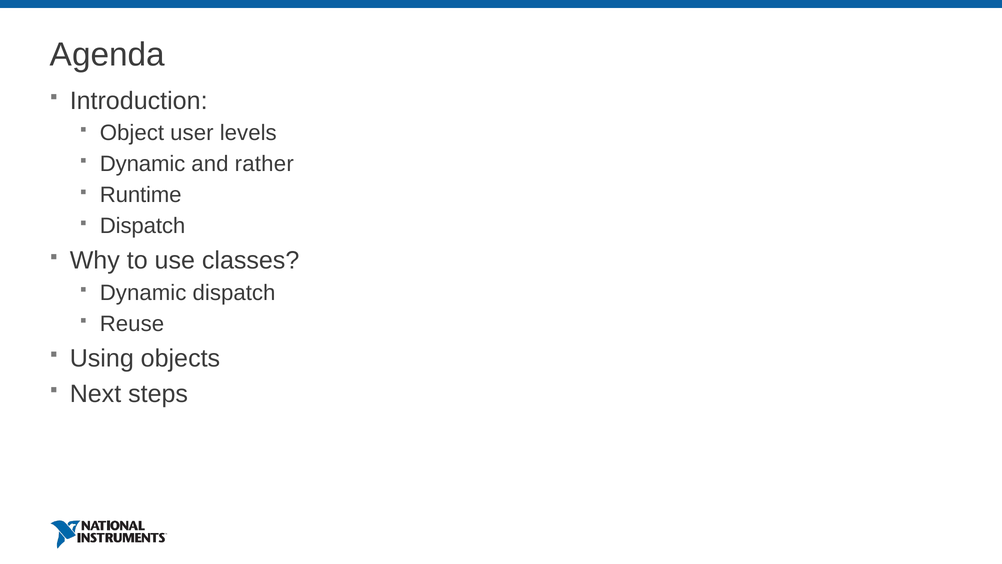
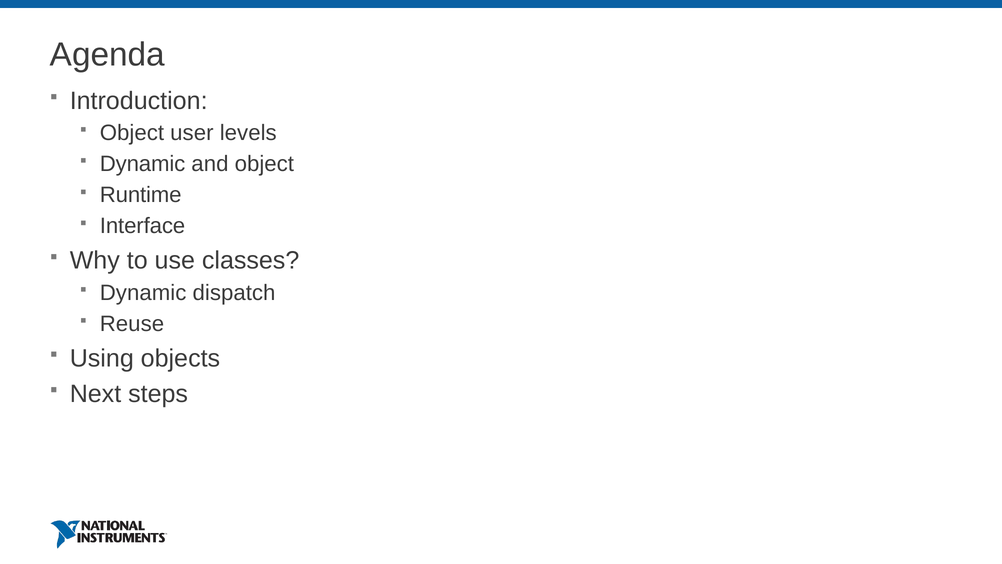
and rather: rather -> object
Dispatch at (143, 226): Dispatch -> Interface
